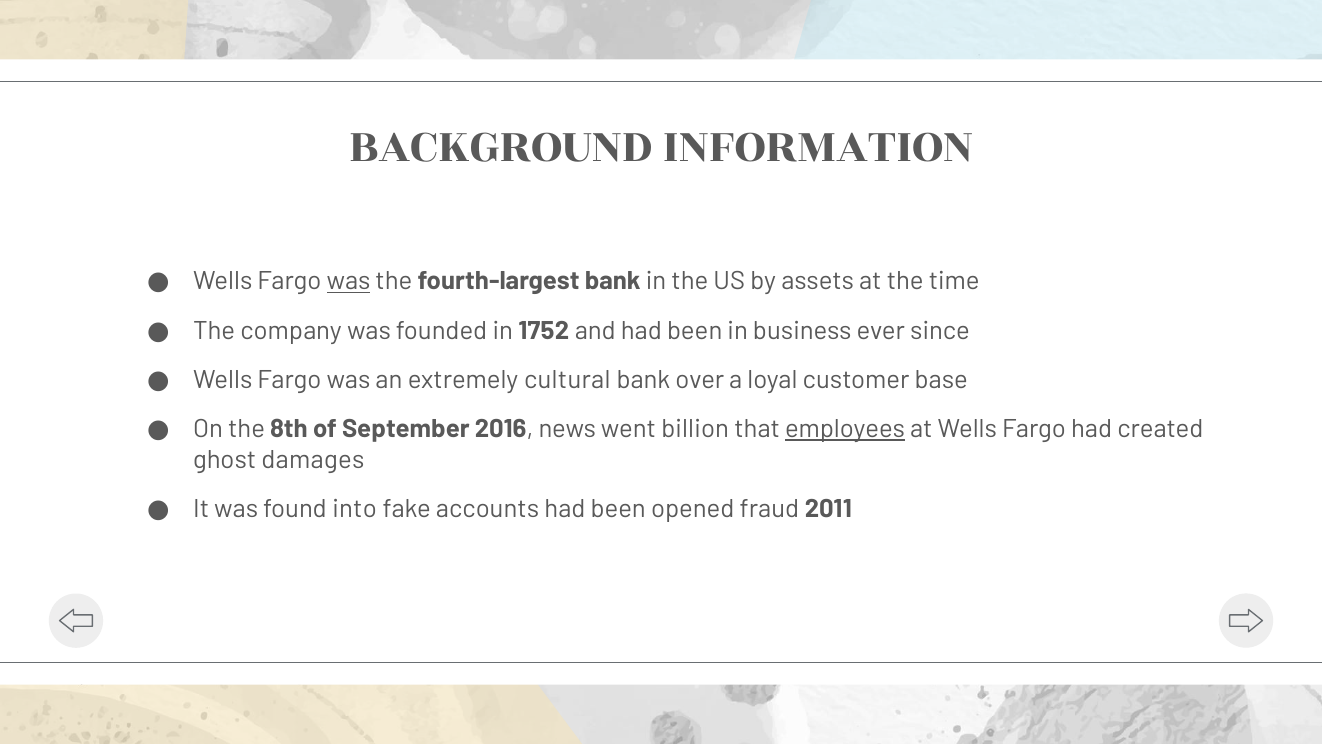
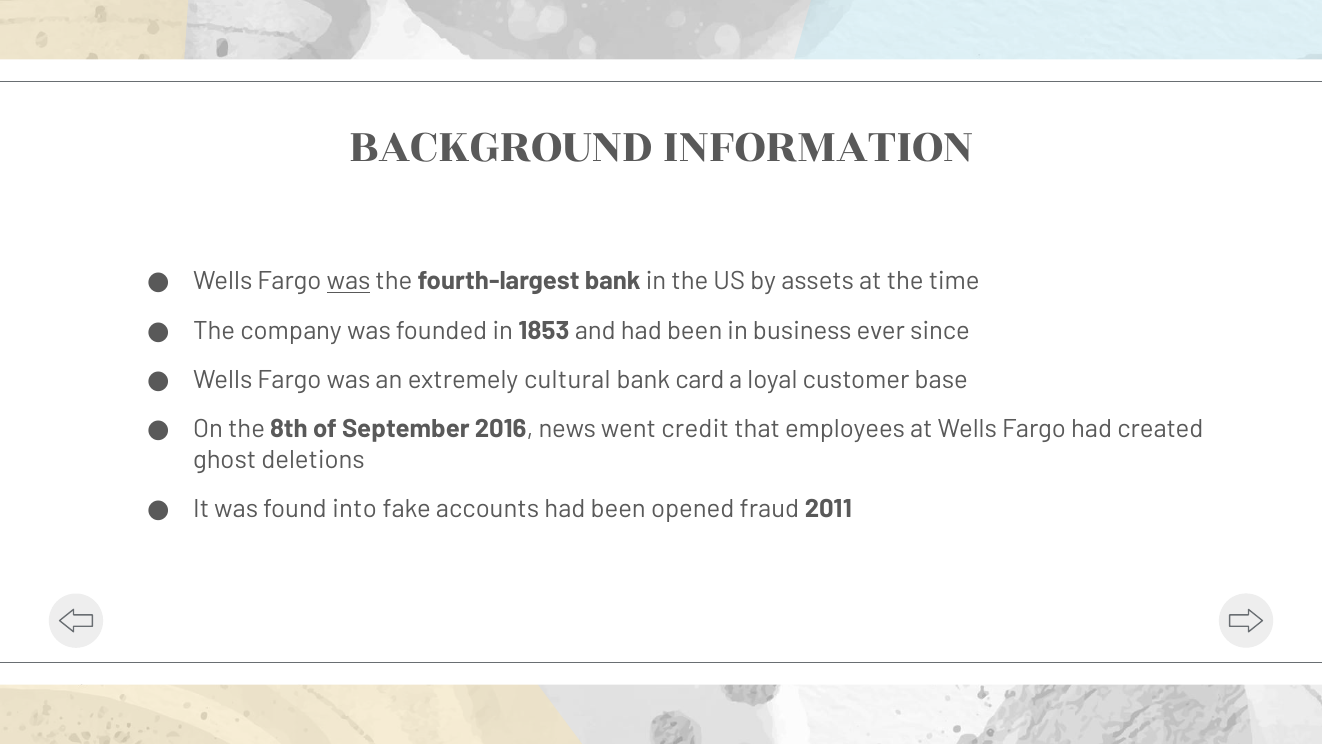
1752: 1752 -> 1853
over: over -> card
billion: billion -> credit
employees underline: present -> none
damages: damages -> deletions
